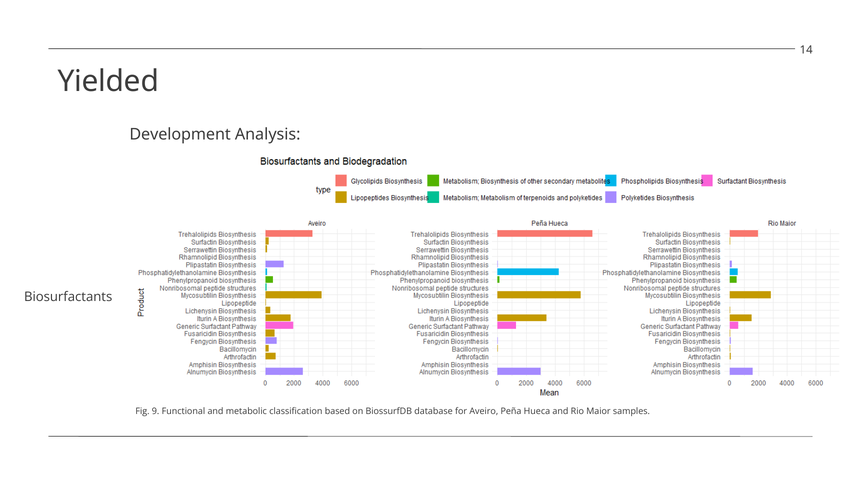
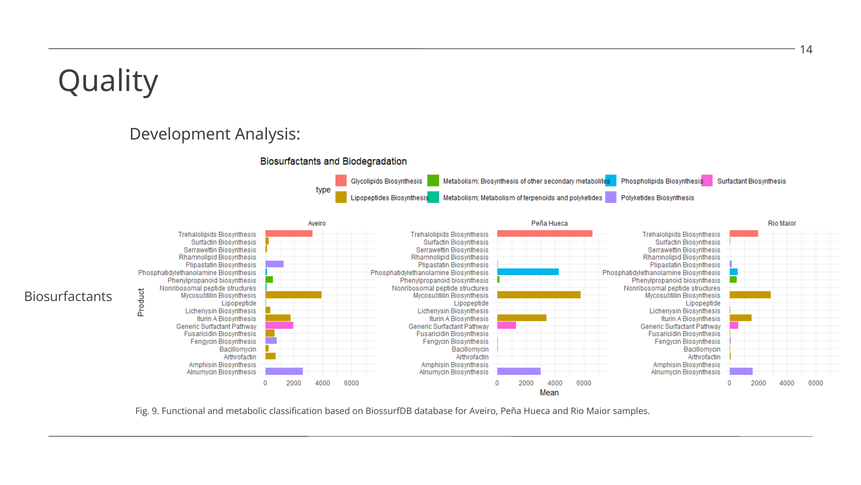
Yielded: Yielded -> Quality
